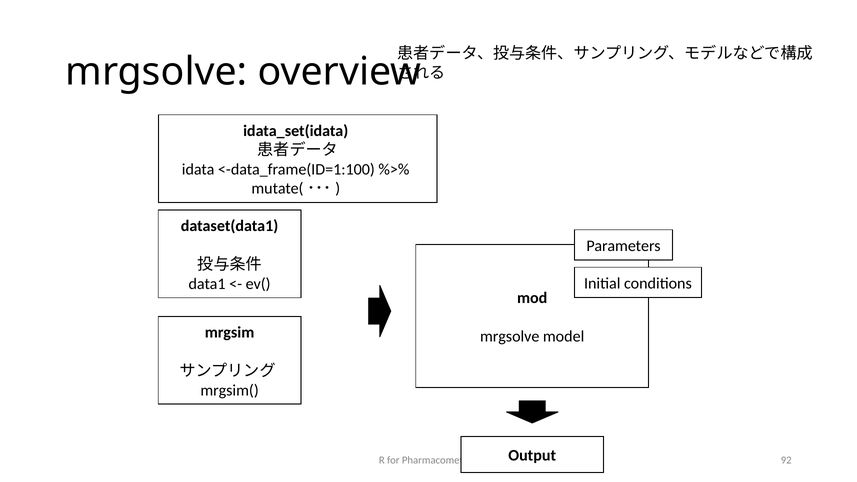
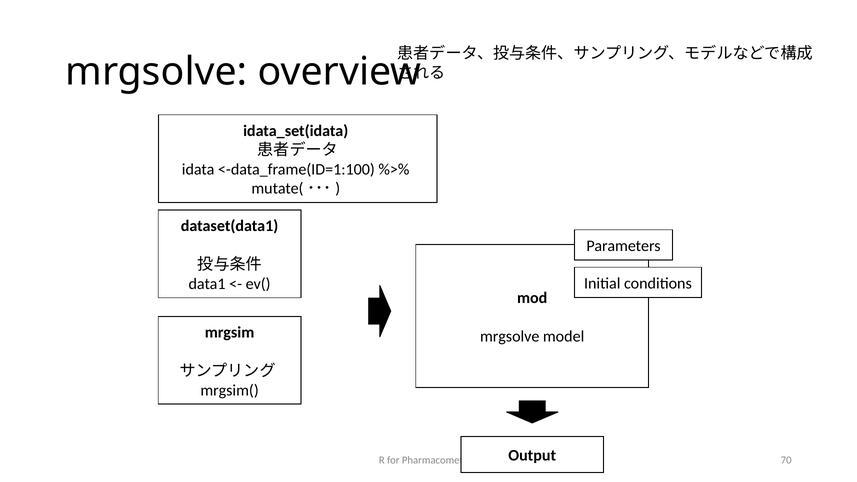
92: 92 -> 70
